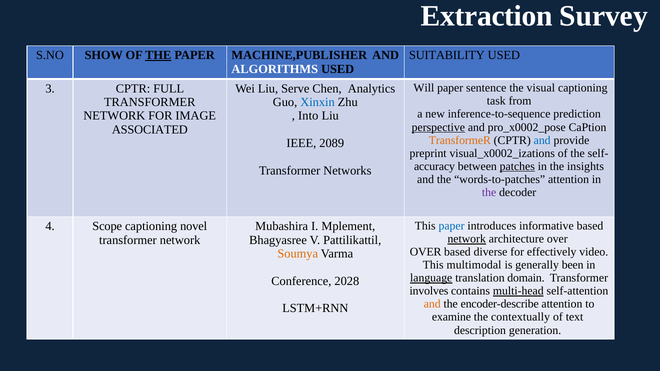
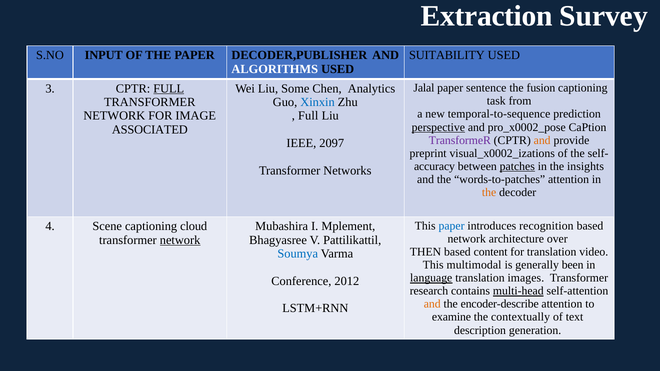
SHOW: SHOW -> INPUT
THE at (158, 55) underline: present -> none
MACHINE,PUBLISHER: MACHINE,PUBLISHER -> DECODER,PUBLISHER
FULL at (169, 88) underline: none -> present
Serve: Serve -> Some
Will: Will -> Jalal
visual: visual -> fusion
inference-to-sequence: inference-to-sequence -> temporal-to-sequence
Into at (308, 116): Into -> Full
TransformeR at (460, 140) colour: orange -> purple
and at (542, 140) colour: blue -> orange
2089: 2089 -> 2097
the at (489, 192) colour: purple -> orange
informative: informative -> recognition
Scope: Scope -> Scene
novel: novel -> cloud
network at (467, 239) underline: present -> none
network at (180, 240) underline: none -> present
OVER at (426, 252): OVER -> THEN
diverse: diverse -> content
for effectively: effectively -> translation
Soumya colour: orange -> blue
domain: domain -> images
2028: 2028 -> 2012
involves: involves -> research
